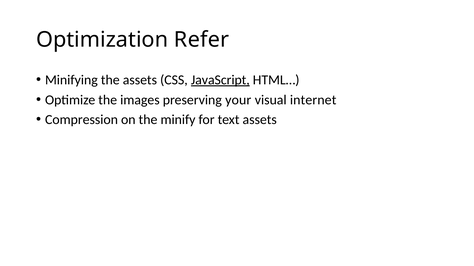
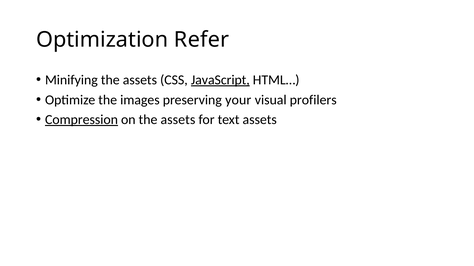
internet: internet -> profilers
Compression underline: none -> present
on the minify: minify -> assets
